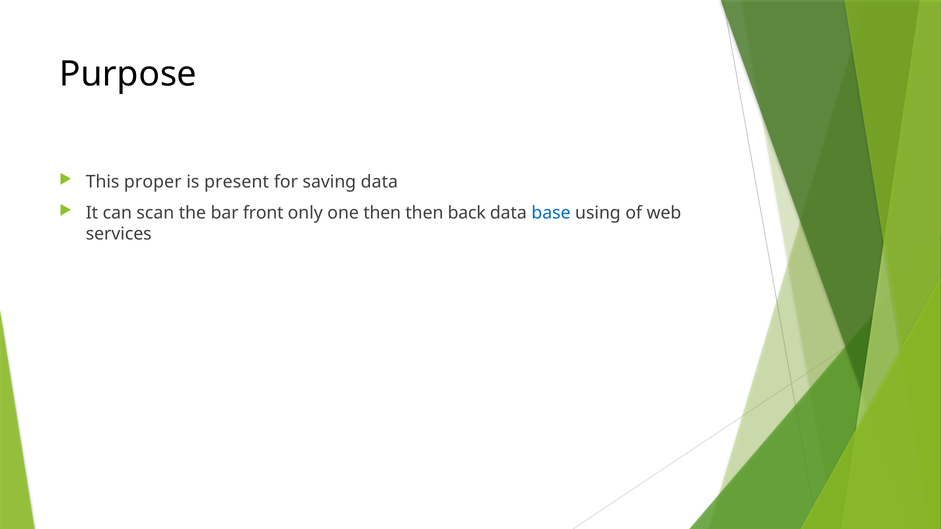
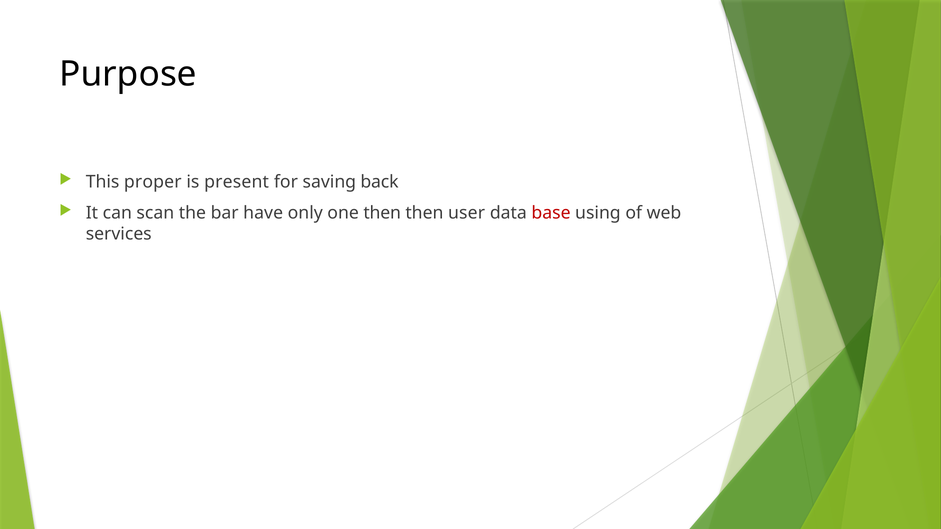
saving data: data -> back
front: front -> have
back: back -> user
base colour: blue -> red
